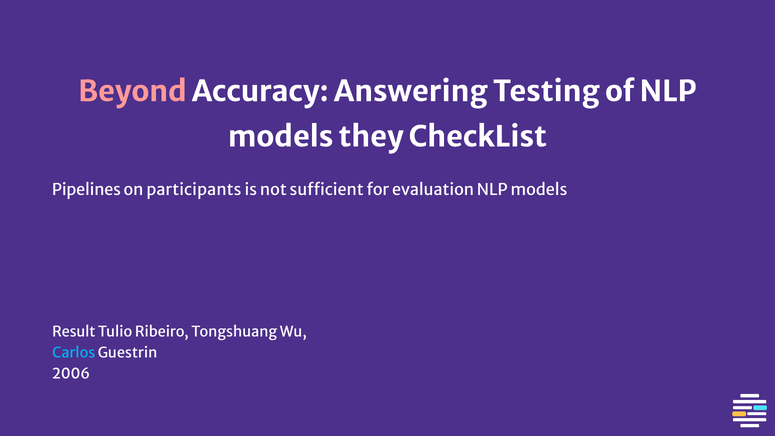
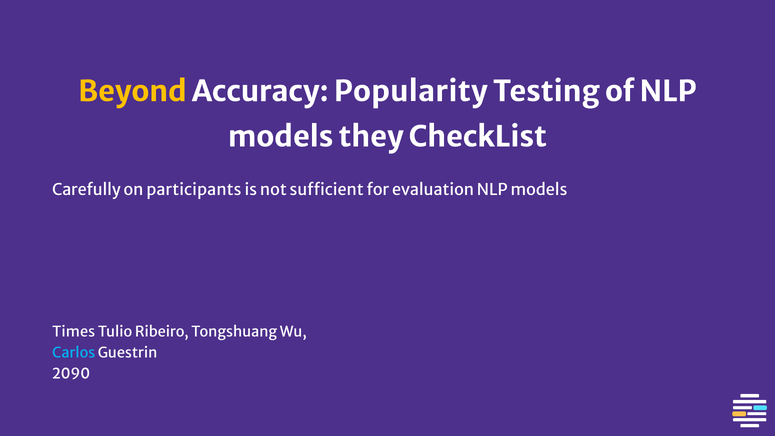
Beyond colour: pink -> yellow
Answering: Answering -> Popularity
Pipelines: Pipelines -> Carefully
Result: Result -> Times
2006: 2006 -> 2090
